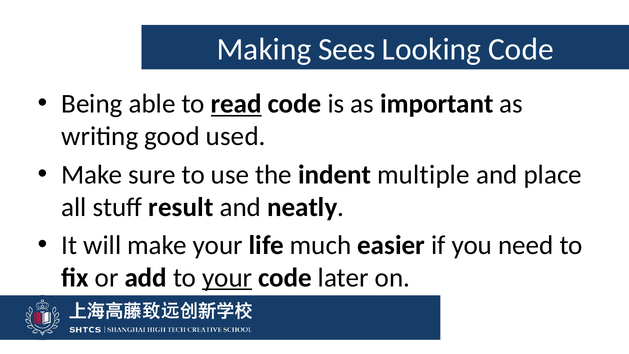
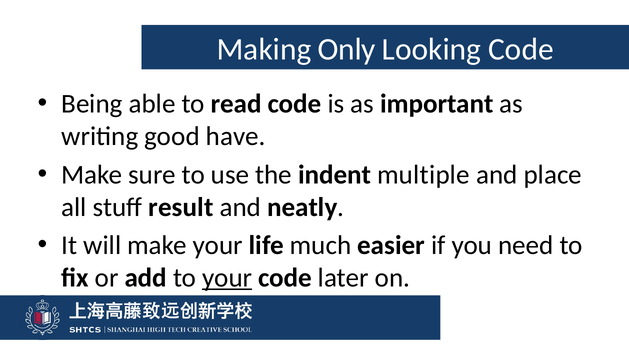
Sees: Sees -> Only
read underline: present -> none
used: used -> have
